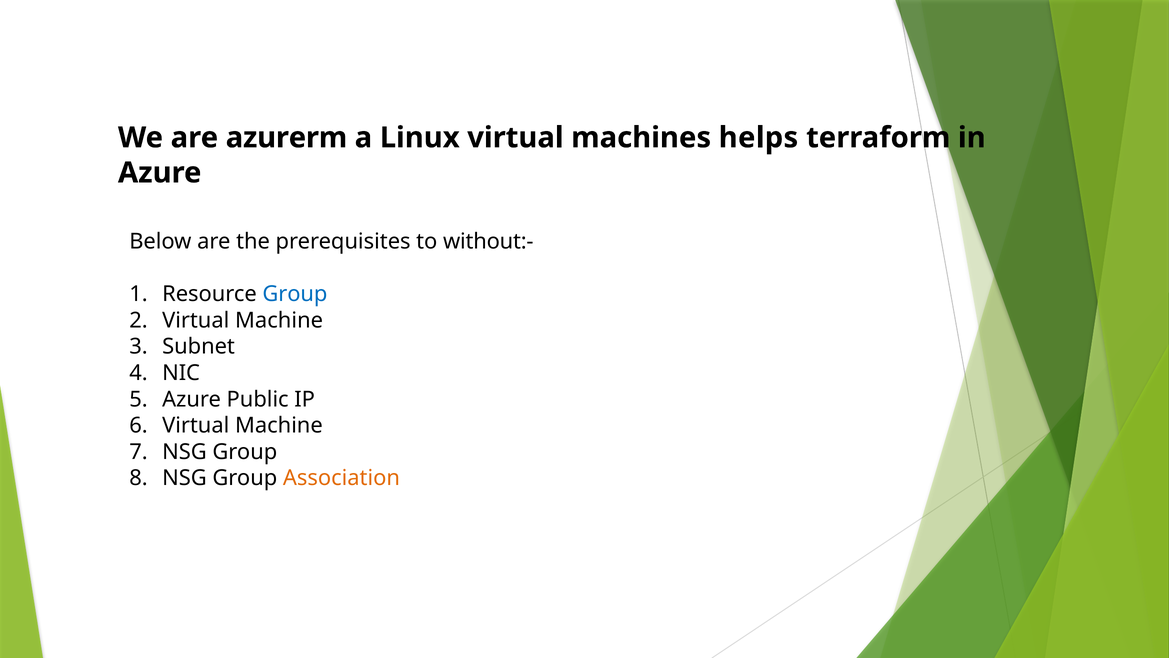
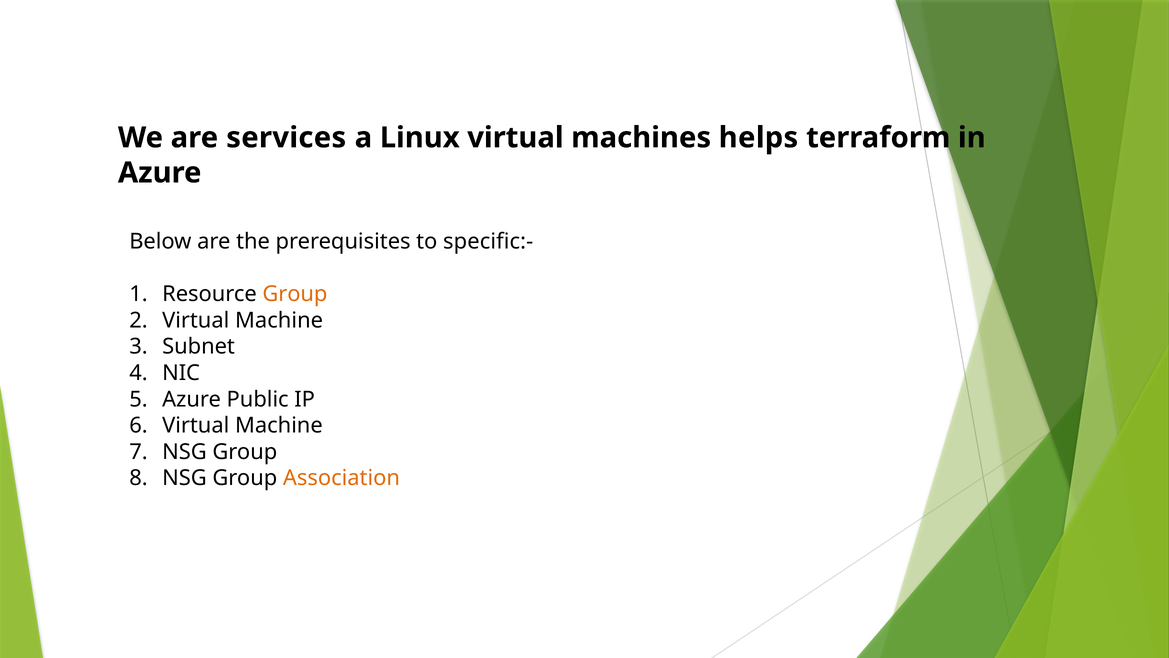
azurerm: azurerm -> services
without:-: without:- -> specific:-
Group at (295, 294) colour: blue -> orange
